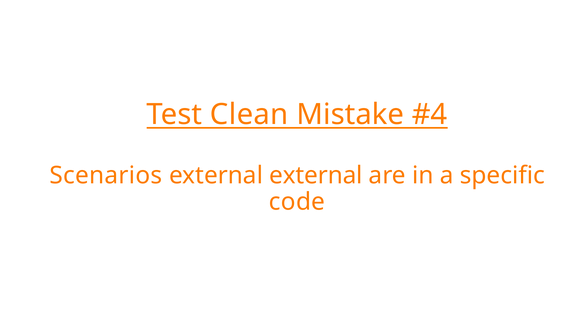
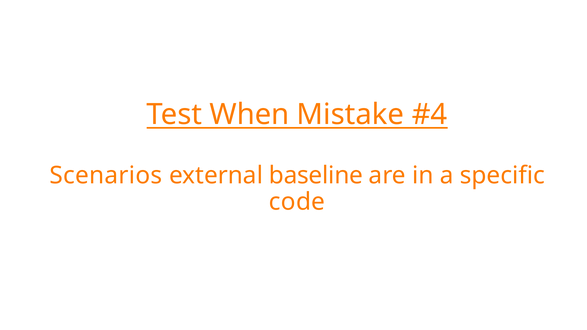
Clean: Clean -> When
external external: external -> baseline
